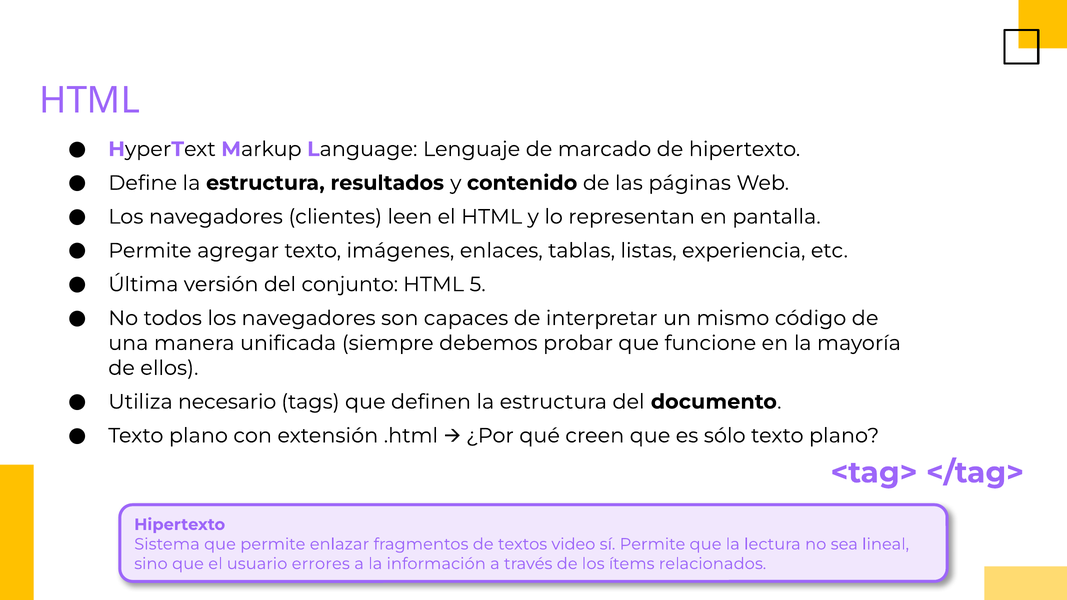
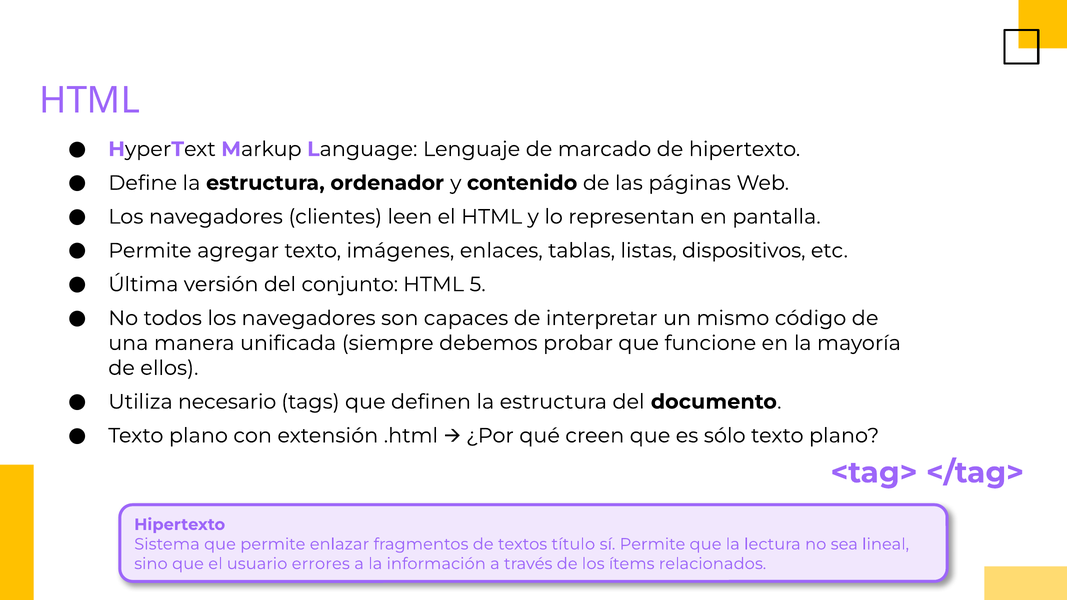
resultados: resultados -> ordenador
experiencia: experiencia -> dispositivos
video: video -> título
